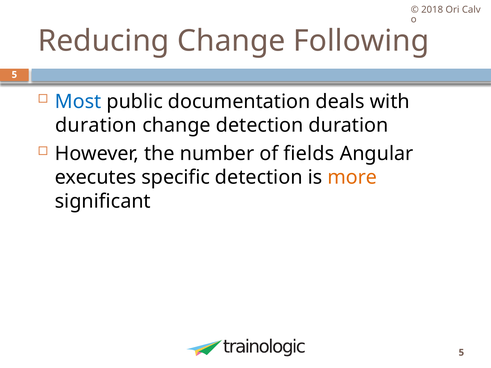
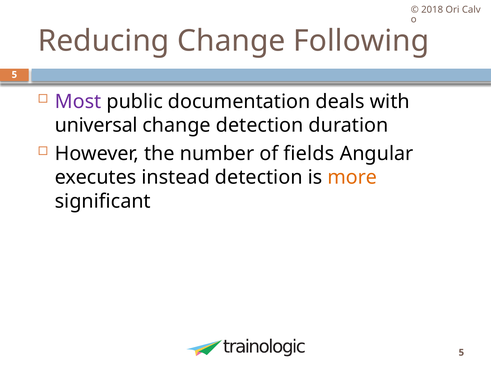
Most colour: blue -> purple
duration at (96, 125): duration -> universal
specific: specific -> instead
